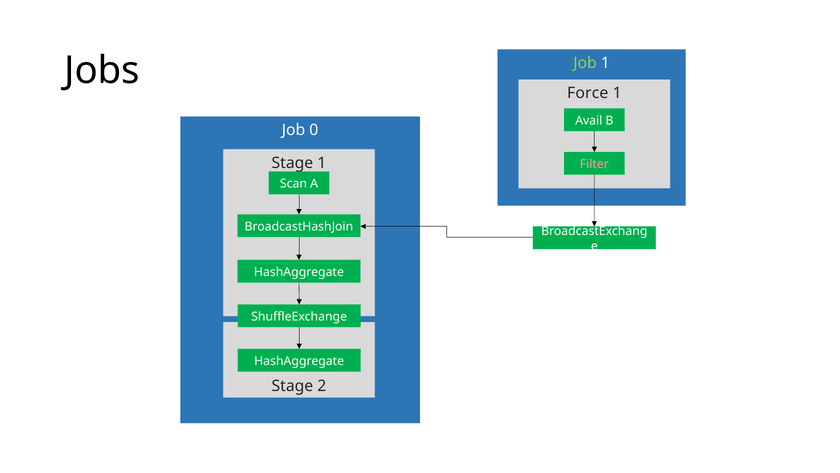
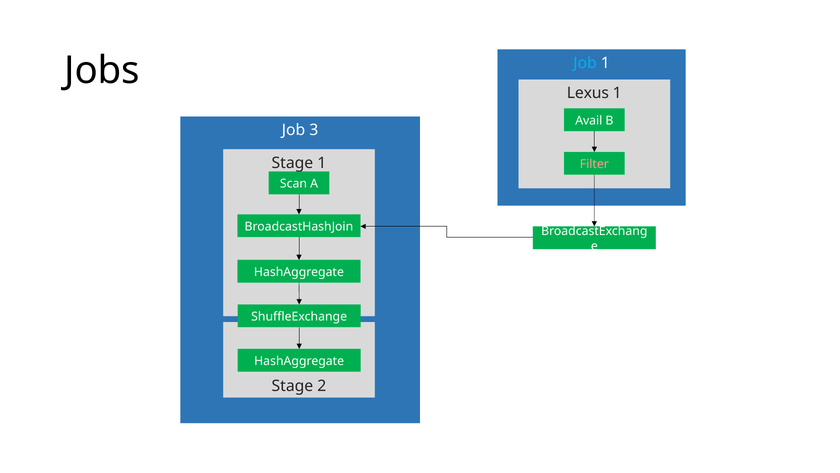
Job at (585, 63) colour: light green -> light blue
Force: Force -> Lexus
0: 0 -> 3
